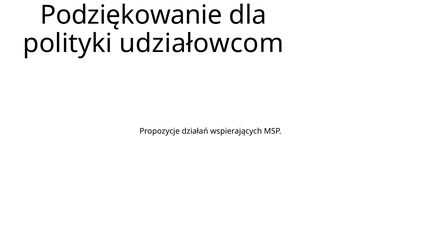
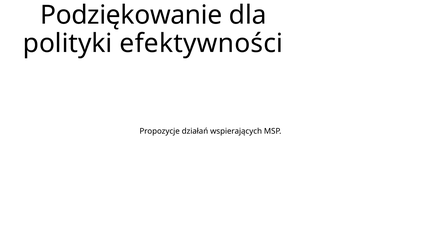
udziałowcom: udziałowcom -> efektywności
